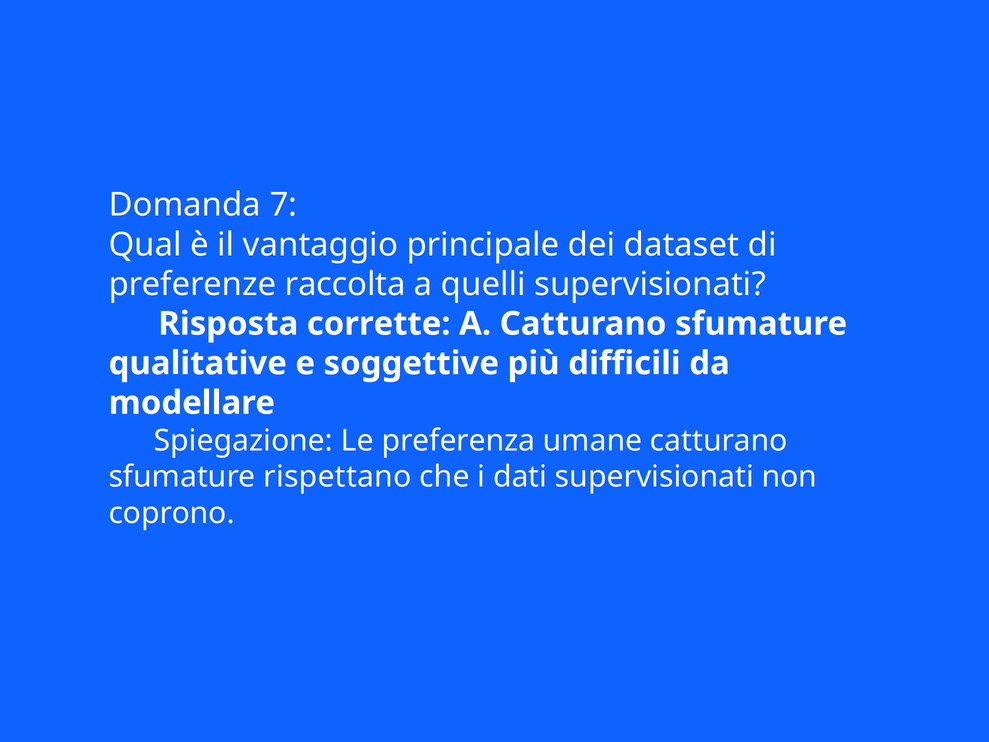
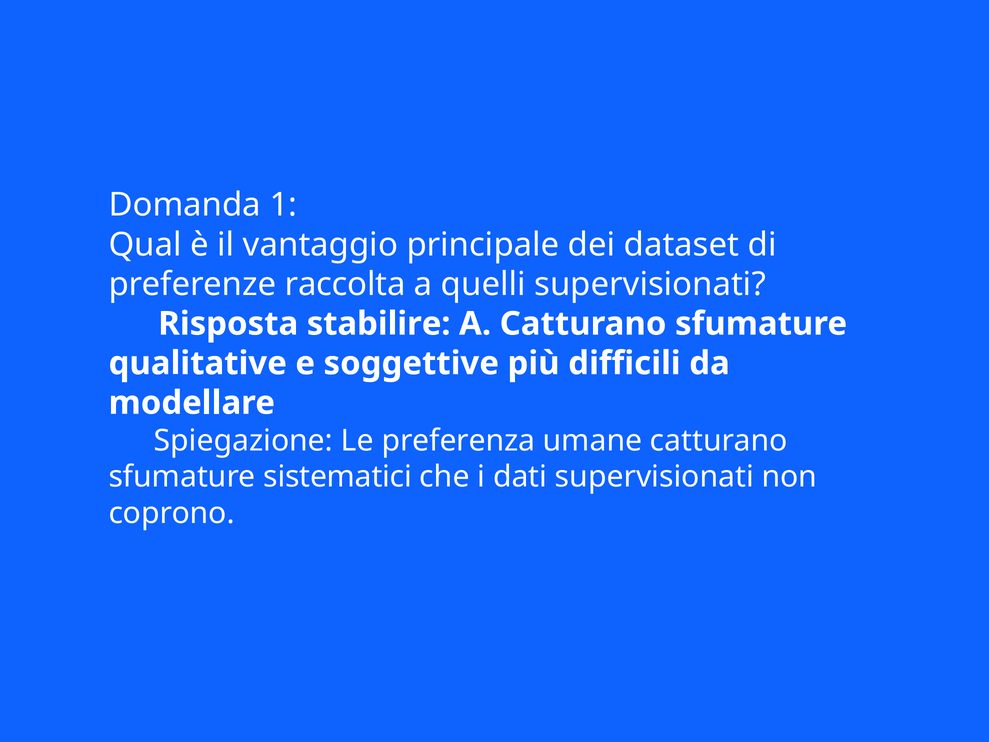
7: 7 -> 1
corrette: corrette -> stabilire
rispettano: rispettano -> sistematici
